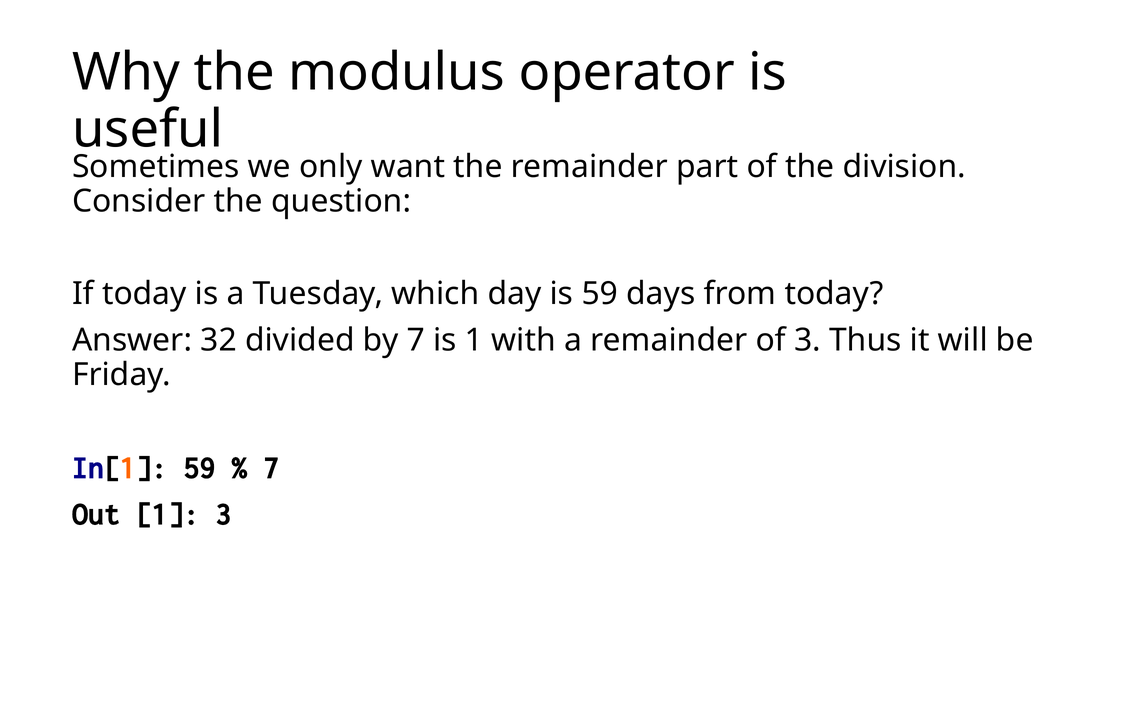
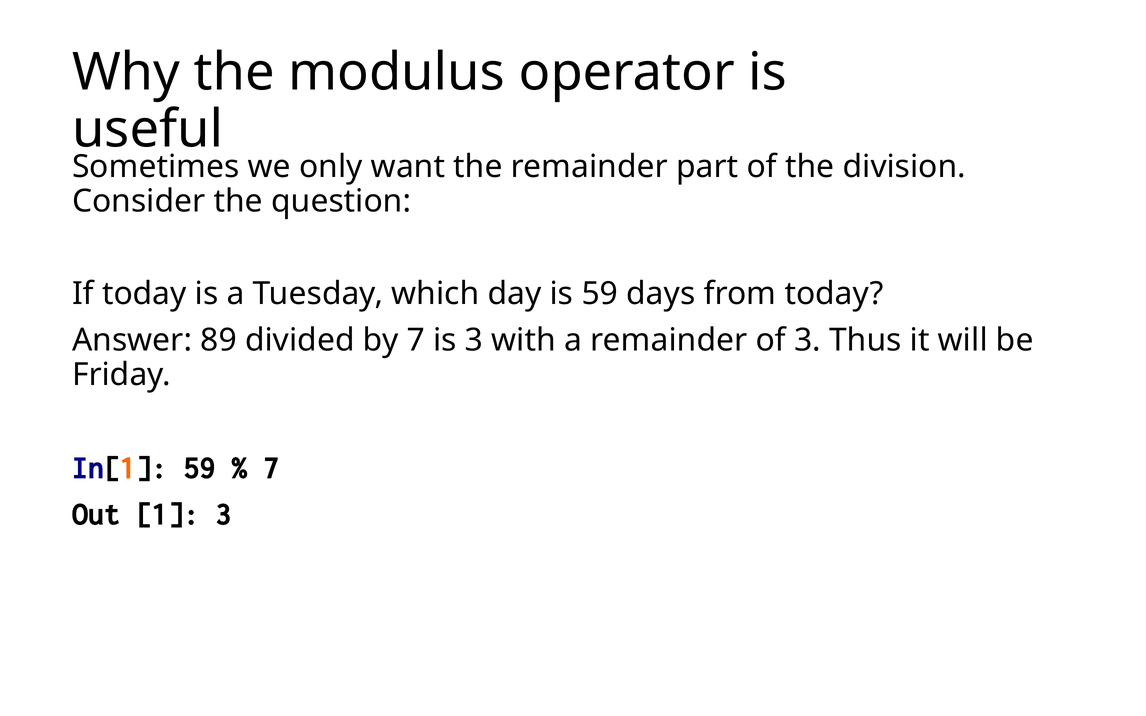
32: 32 -> 89
is 1: 1 -> 3
